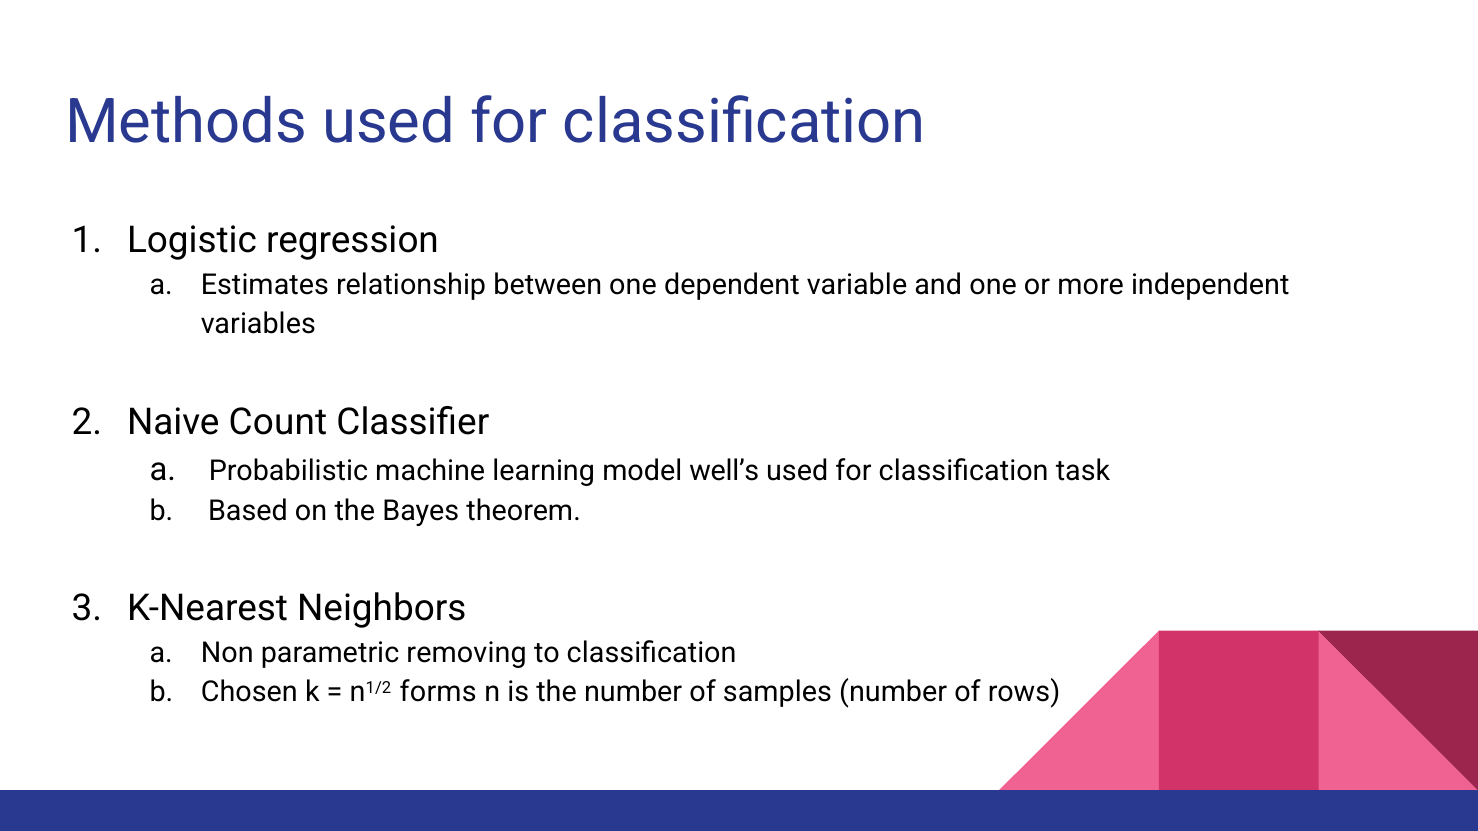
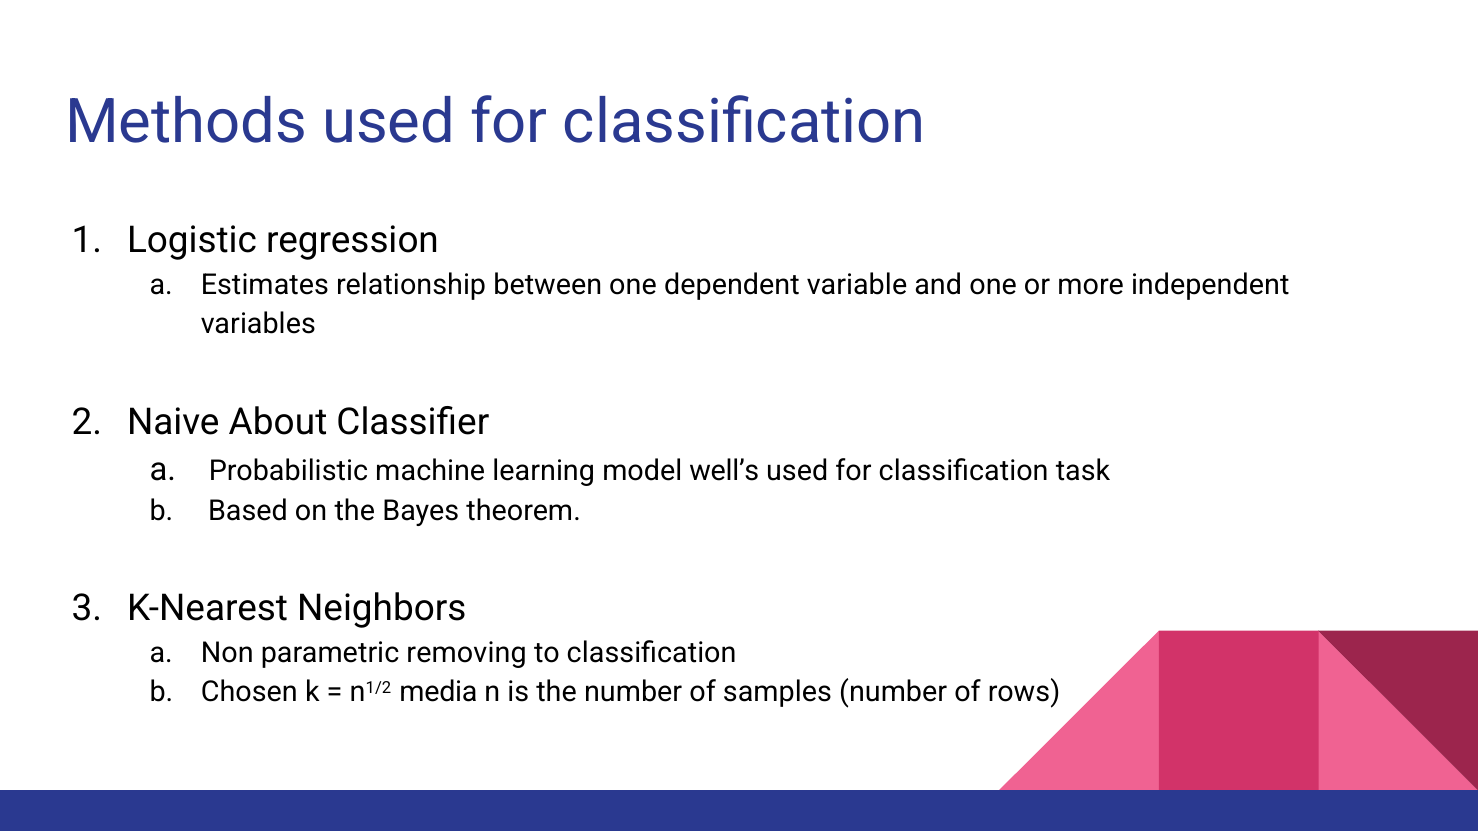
Count: Count -> About
forms: forms -> media
